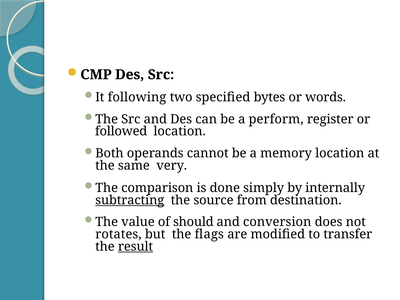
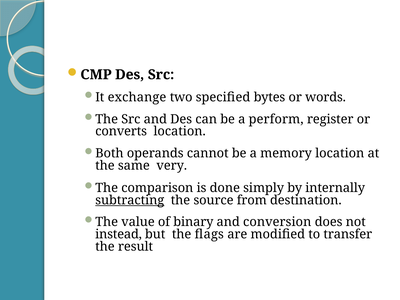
following: following -> exchange
followed: followed -> converts
should: should -> binary
rotates: rotates -> instead
result underline: present -> none
